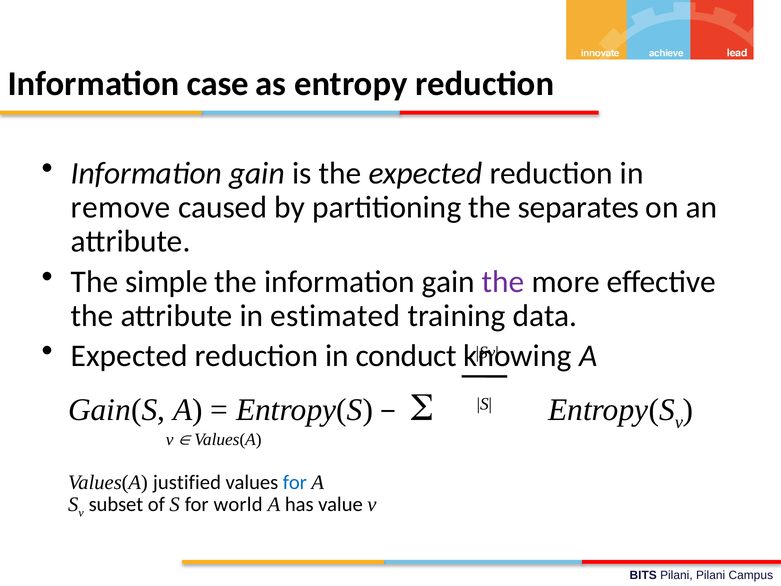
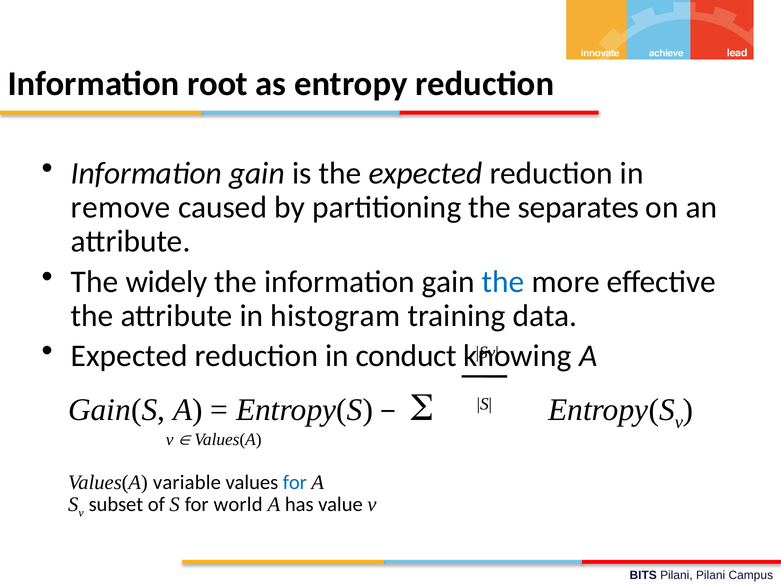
case: case -> root
simple: simple -> widely
the at (503, 282) colour: purple -> blue
estimated: estimated -> histogram
justified: justified -> variable
